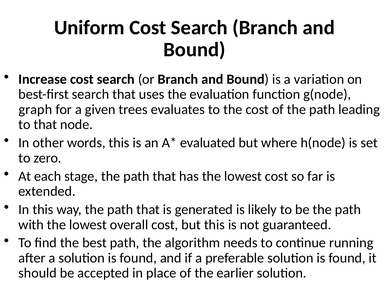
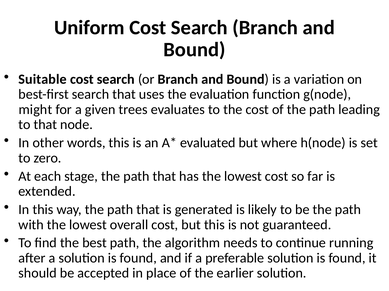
Increase: Increase -> Suitable
graph: graph -> might
